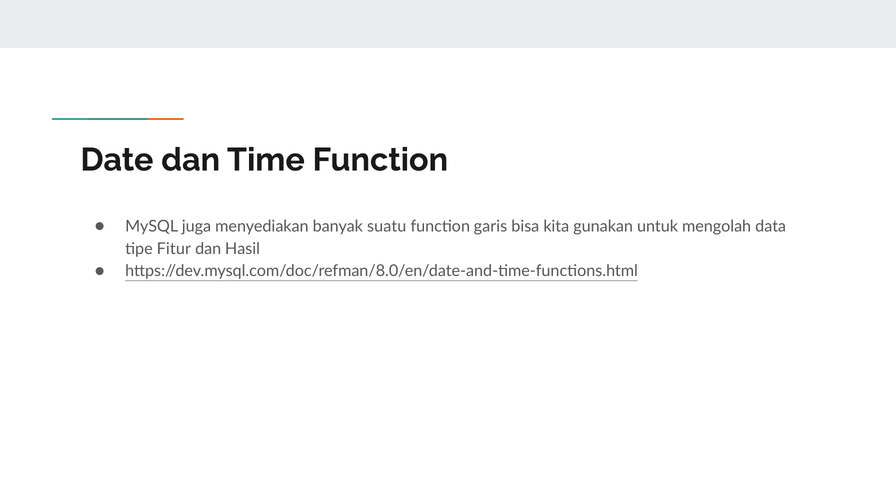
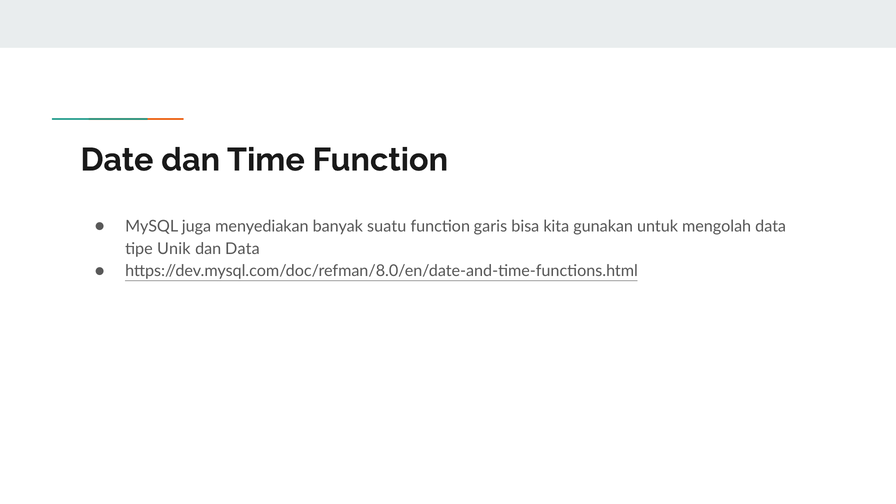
Fitur: Fitur -> Unik
dan Hasil: Hasil -> Data
